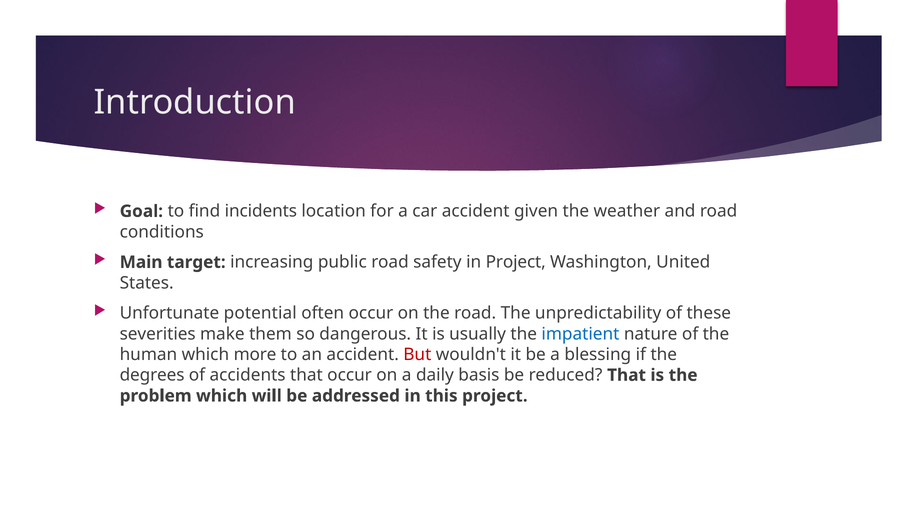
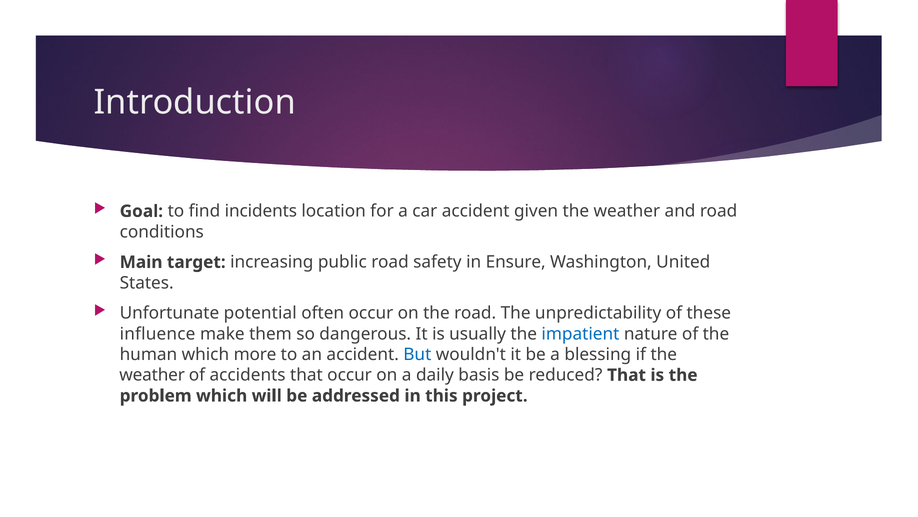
in Project: Project -> Ensure
severities: severities -> influence
But colour: red -> blue
degrees at (152, 375): degrees -> weather
